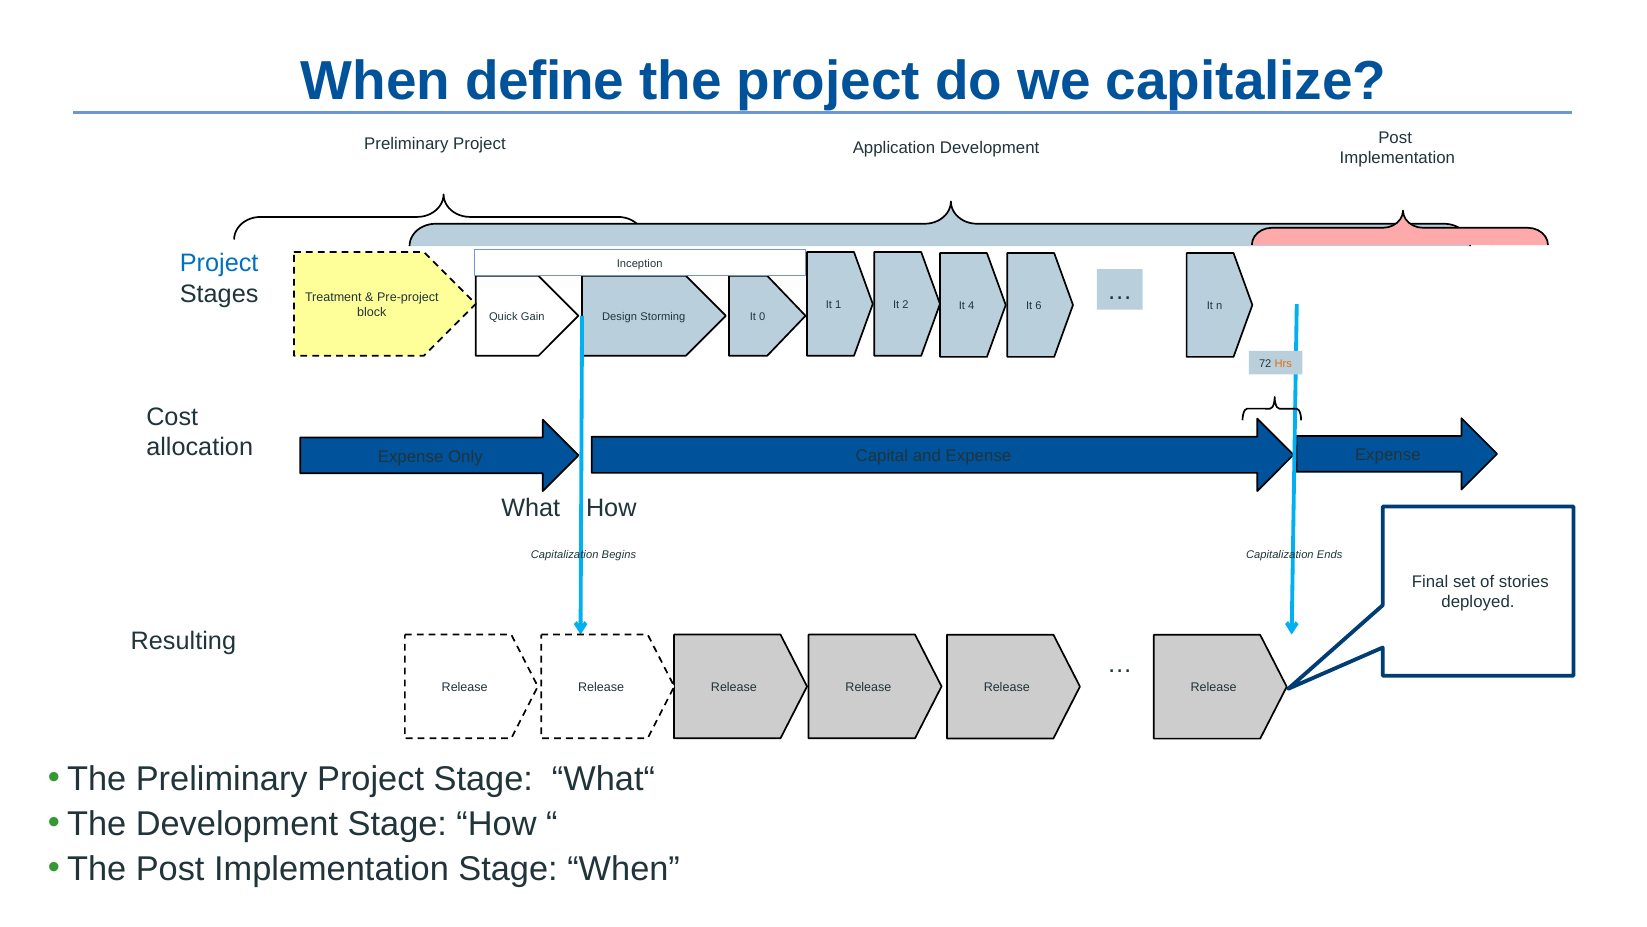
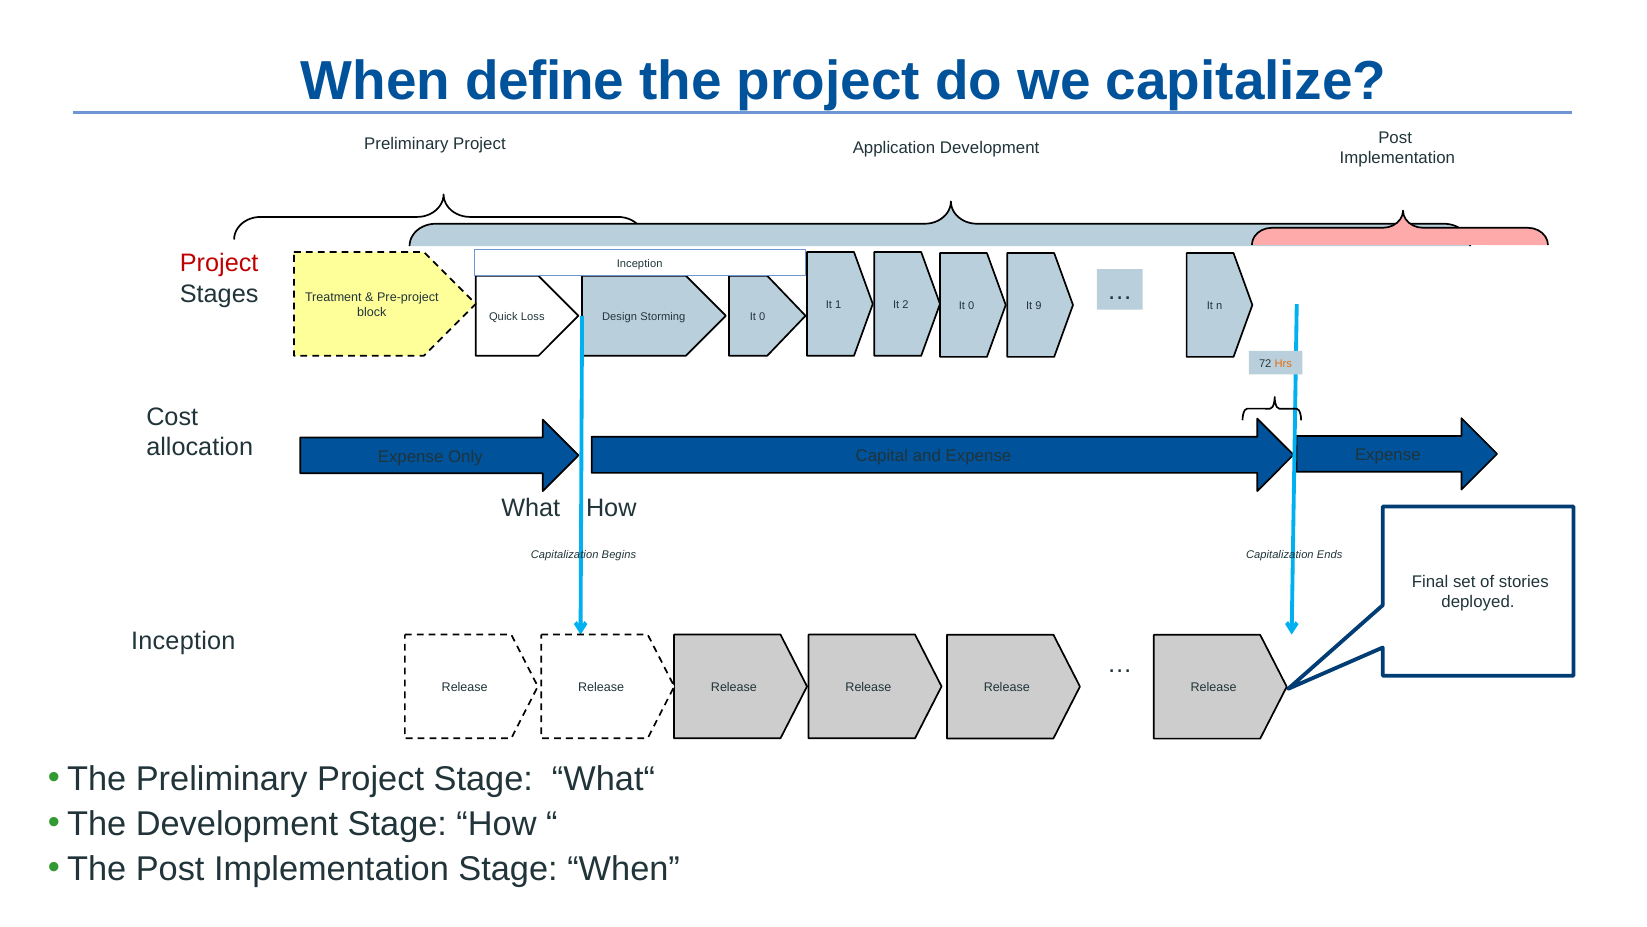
Project at (219, 263) colour: blue -> red
4 at (971, 306): 4 -> 0
6: 6 -> 9
Gain: Gain -> Loss
Resulting at (183, 641): Resulting -> Inception
